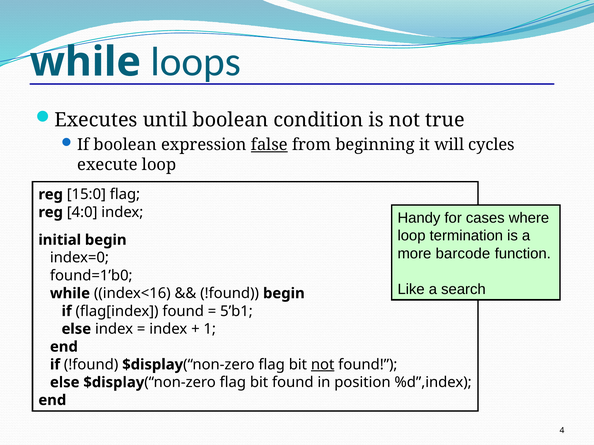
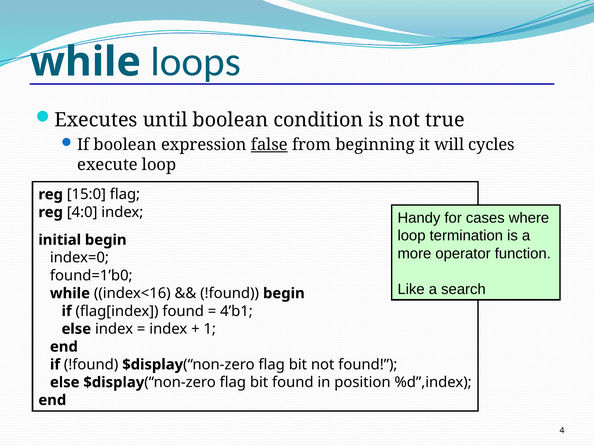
barcode: barcode -> operator
5’b1: 5’b1 -> 4’b1
not at (323, 365) underline: present -> none
